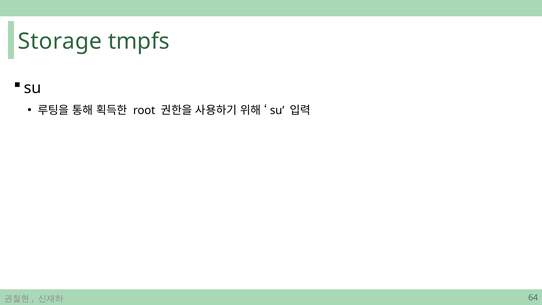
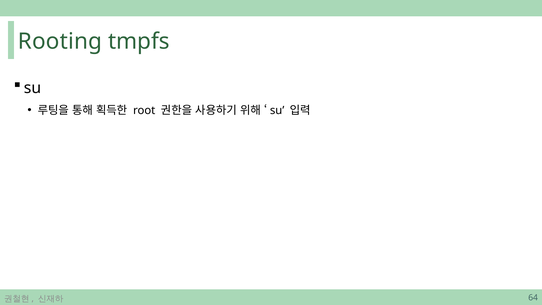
Storage: Storage -> Rooting
